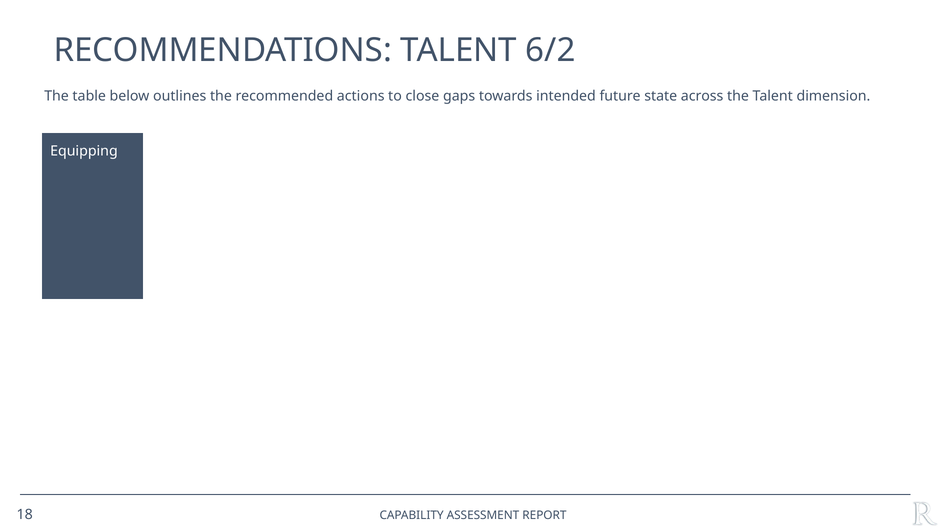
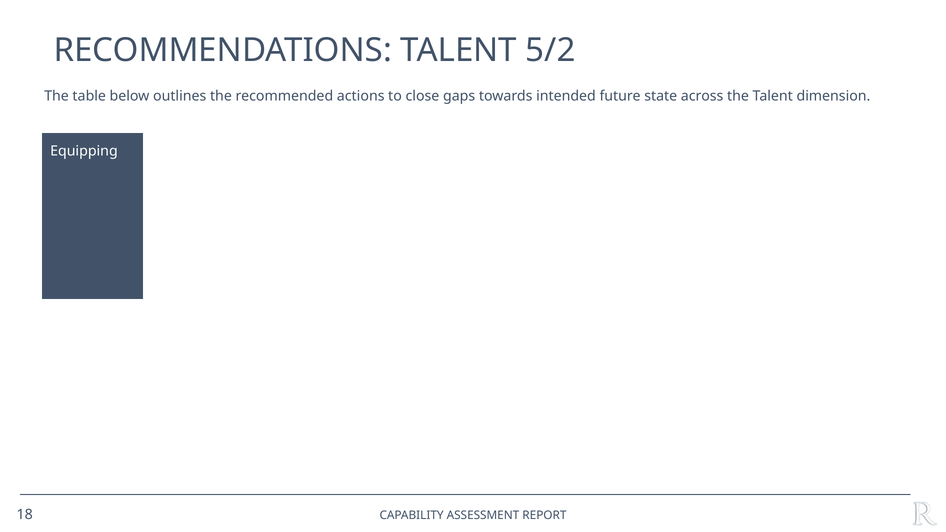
6/2: 6/2 -> 5/2
